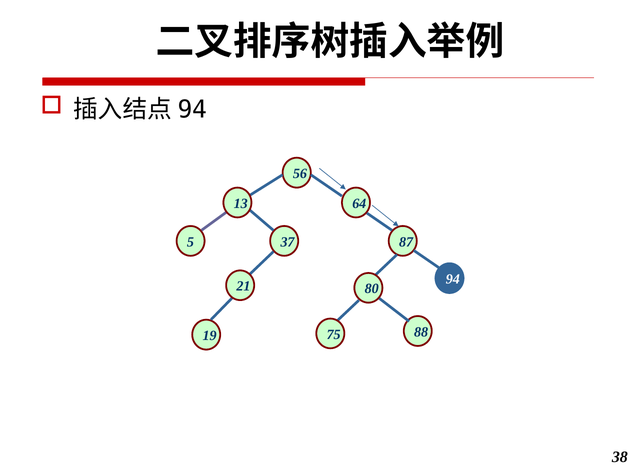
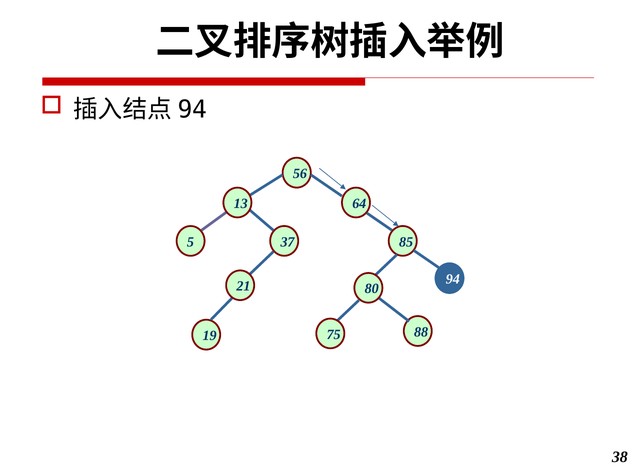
87: 87 -> 85
